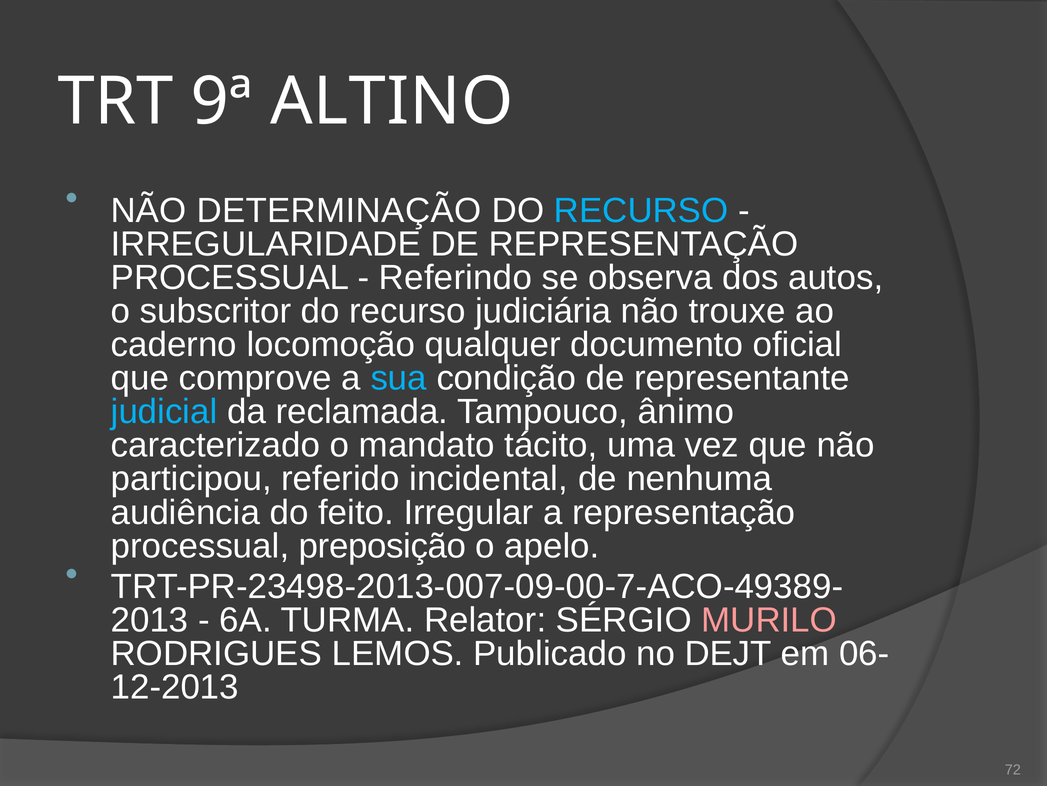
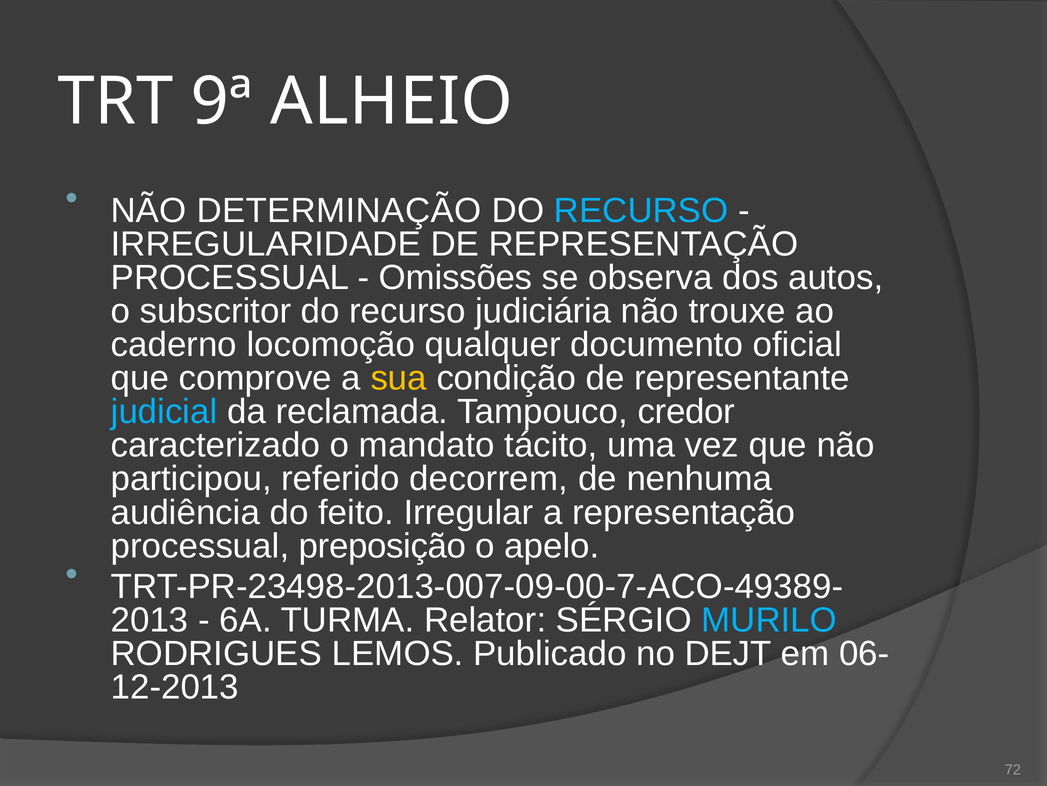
ALTINO: ALTINO -> ALHEIO
Referindo: Referindo -> Omissões
sua colour: light blue -> yellow
ânimo: ânimo -> credor
incidental: incidental -> decorrem
MURILO colour: pink -> light blue
